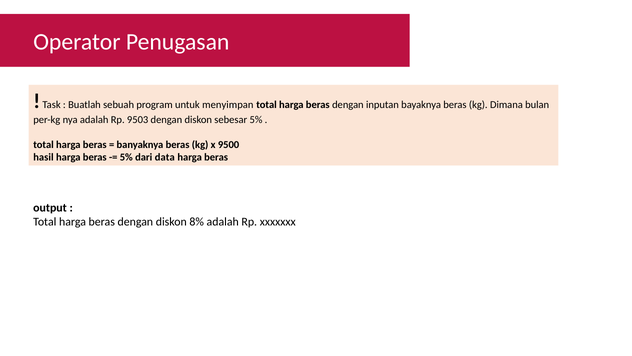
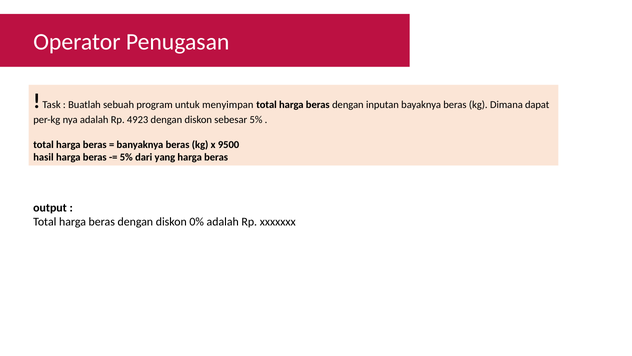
bulan: bulan -> dapat
9503: 9503 -> 4923
data: data -> yang
8%: 8% -> 0%
